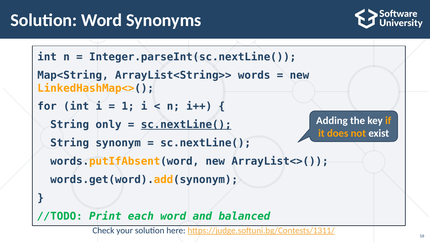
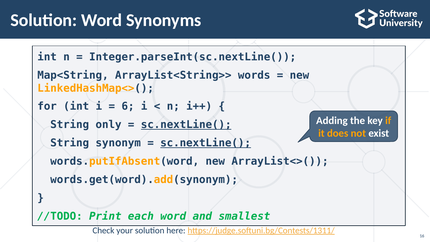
1: 1 -> 6
sc.nextLine( at (206, 143) underline: none -> present
balanced: balanced -> smallest
